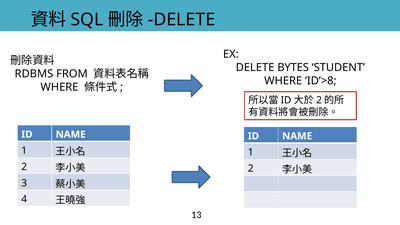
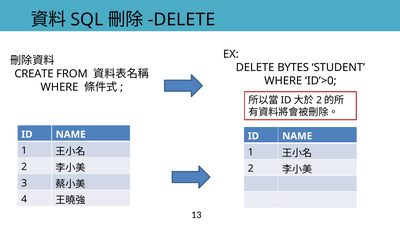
RDBMS: RDBMS -> CREATE
ID’>8: ID’>8 -> ID’>0
